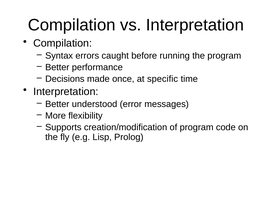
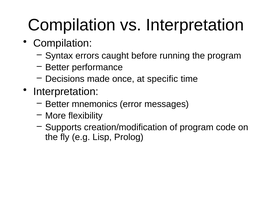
understood: understood -> mnemonics
